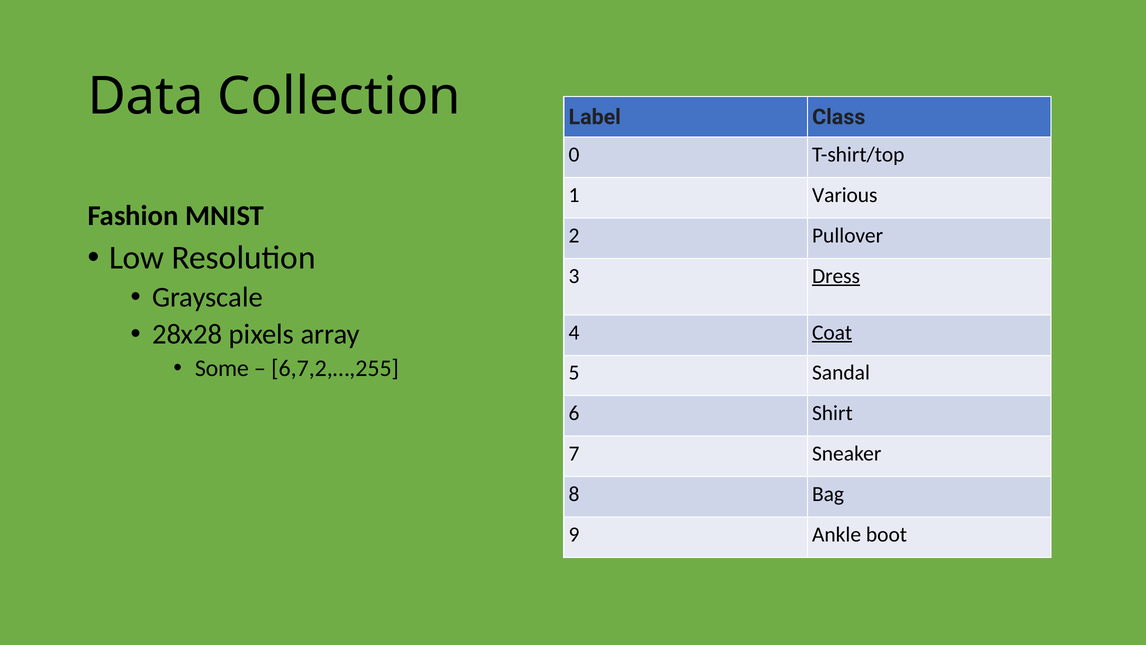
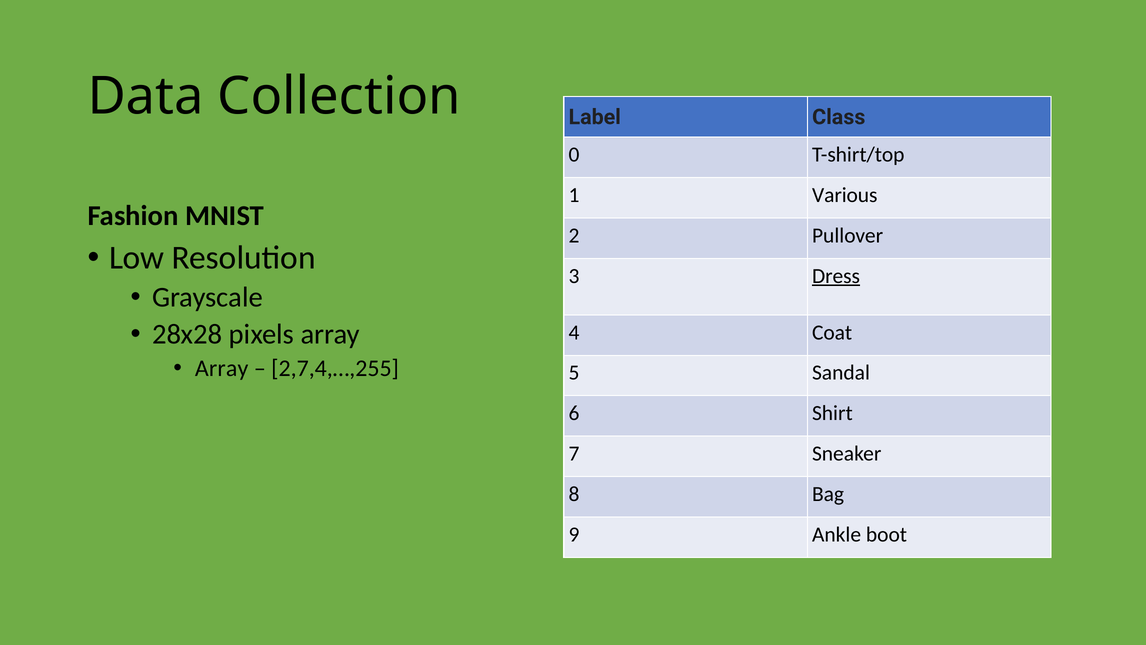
Coat underline: present -> none
Some at (222, 368): Some -> Array
6,7,2,…,255: 6,7,2,…,255 -> 2,7,4,…,255
